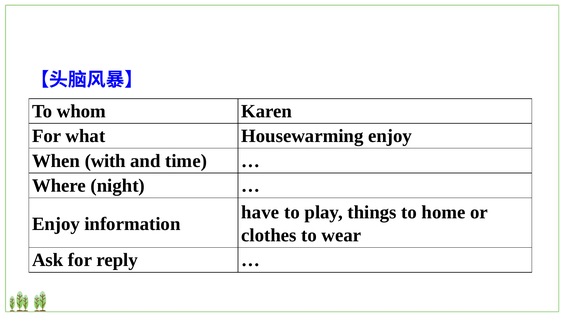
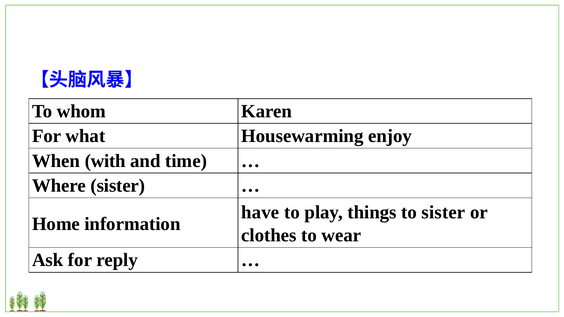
Where night: night -> sister
to home: home -> sister
Enjoy at (56, 224): Enjoy -> Home
